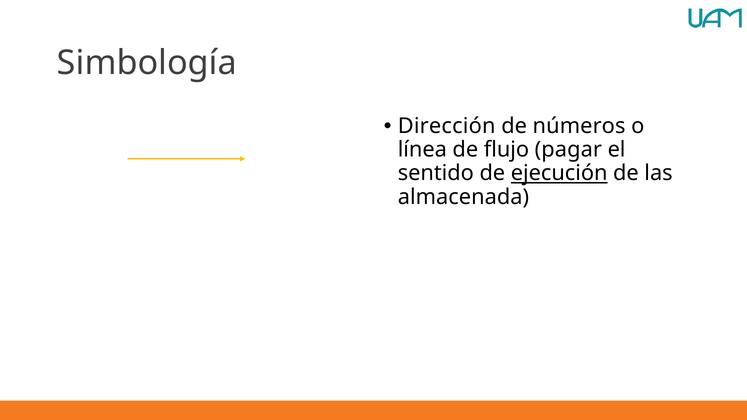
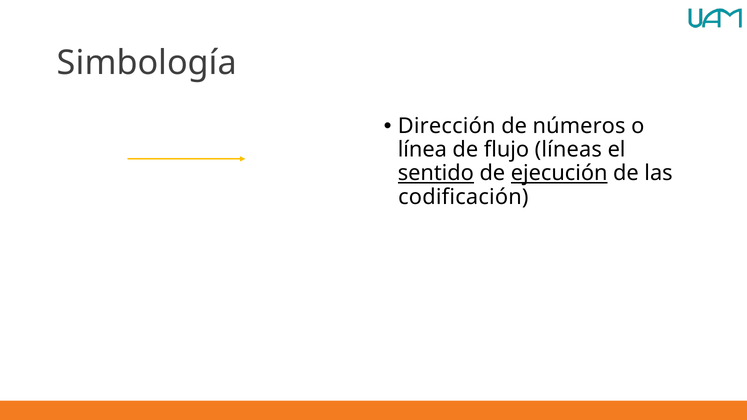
pagar: pagar -> líneas
sentido underline: none -> present
almacenada: almacenada -> codificación
